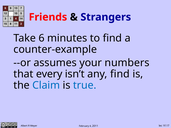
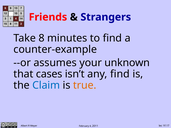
6: 6 -> 8
numbers: numbers -> unknown
every: every -> cases
true colour: blue -> orange
